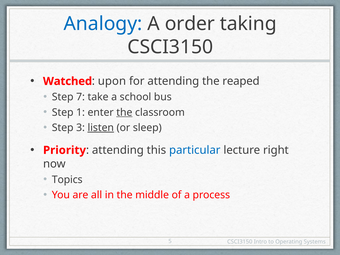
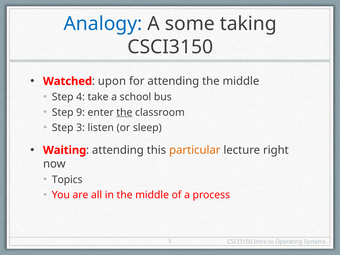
order: order -> some
attending the reaped: reaped -> middle
7: 7 -> 4
1: 1 -> 9
listen underline: present -> none
Priority: Priority -> Waiting
particular colour: blue -> orange
